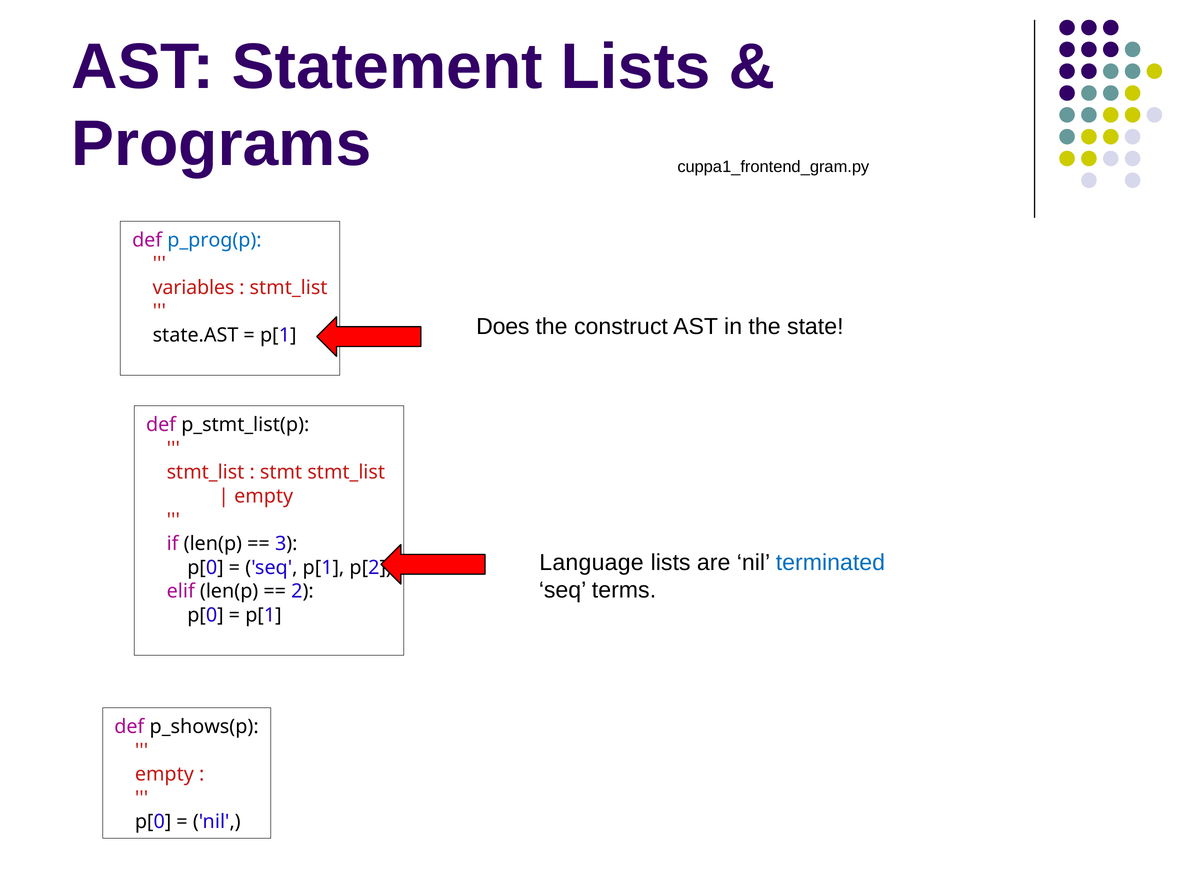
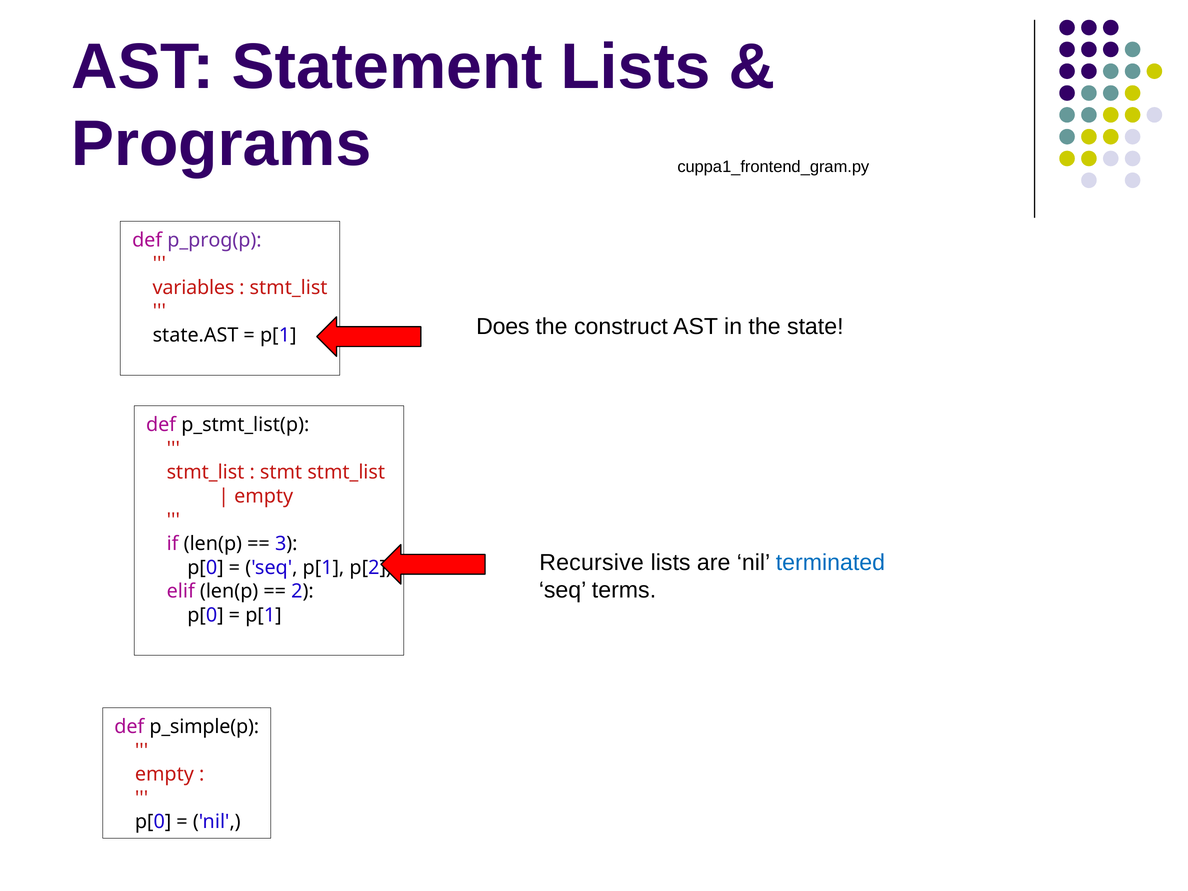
p_prog(p colour: blue -> purple
Language: Language -> Recursive
p_shows(p: p_shows(p -> p_simple(p
